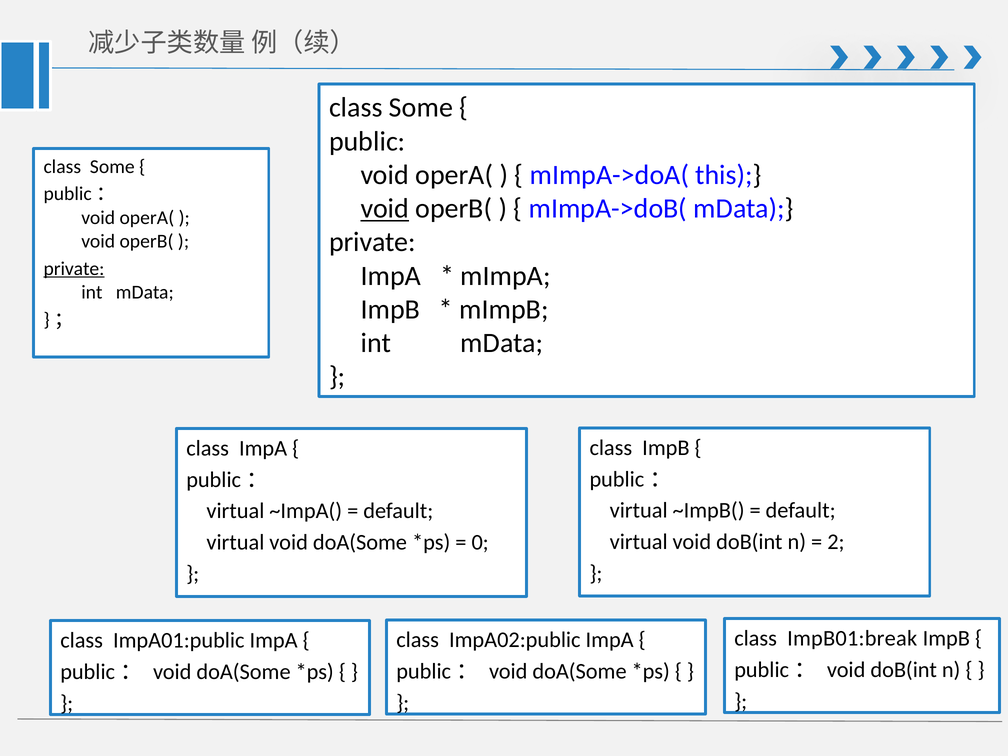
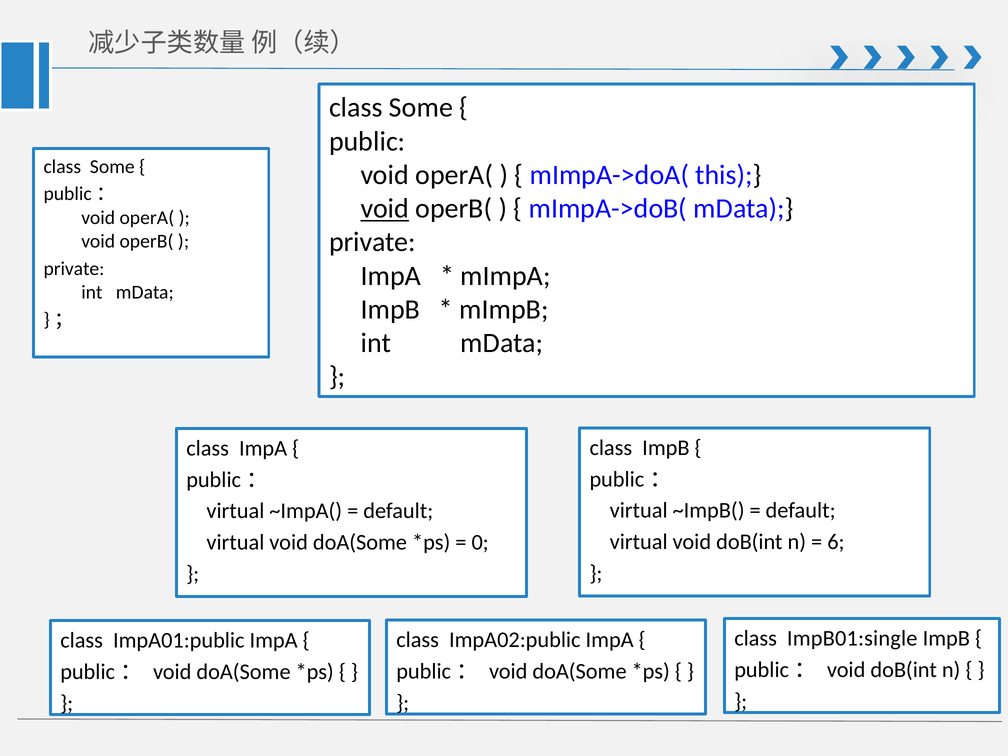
private at (74, 269) underline: present -> none
2: 2 -> 6
ImpB01:break: ImpB01:break -> ImpB01:single
